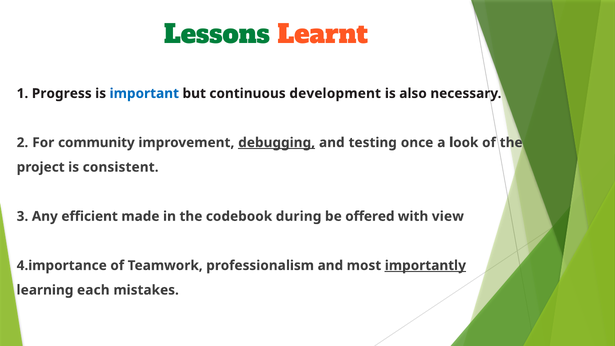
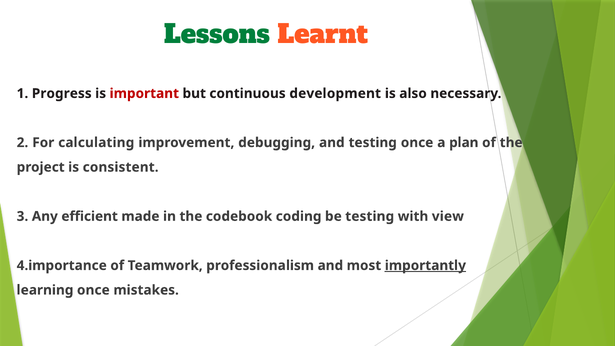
important colour: blue -> red
community: community -> calculating
debugging underline: present -> none
look: look -> plan
during: during -> coding
be offered: offered -> testing
learning each: each -> once
